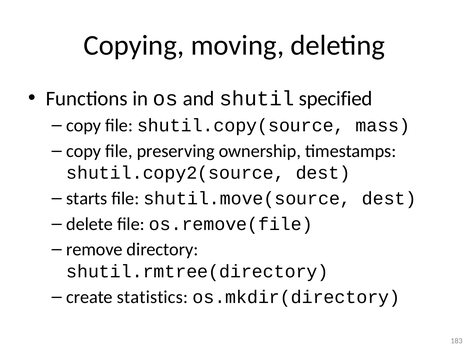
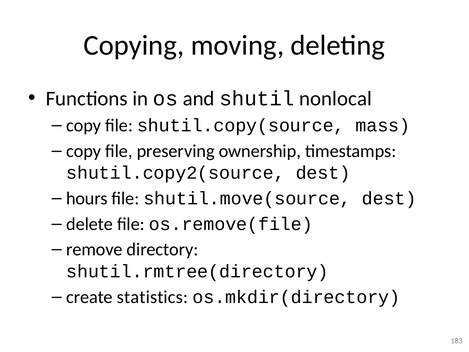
specified: specified -> nonlocal
starts: starts -> hours
